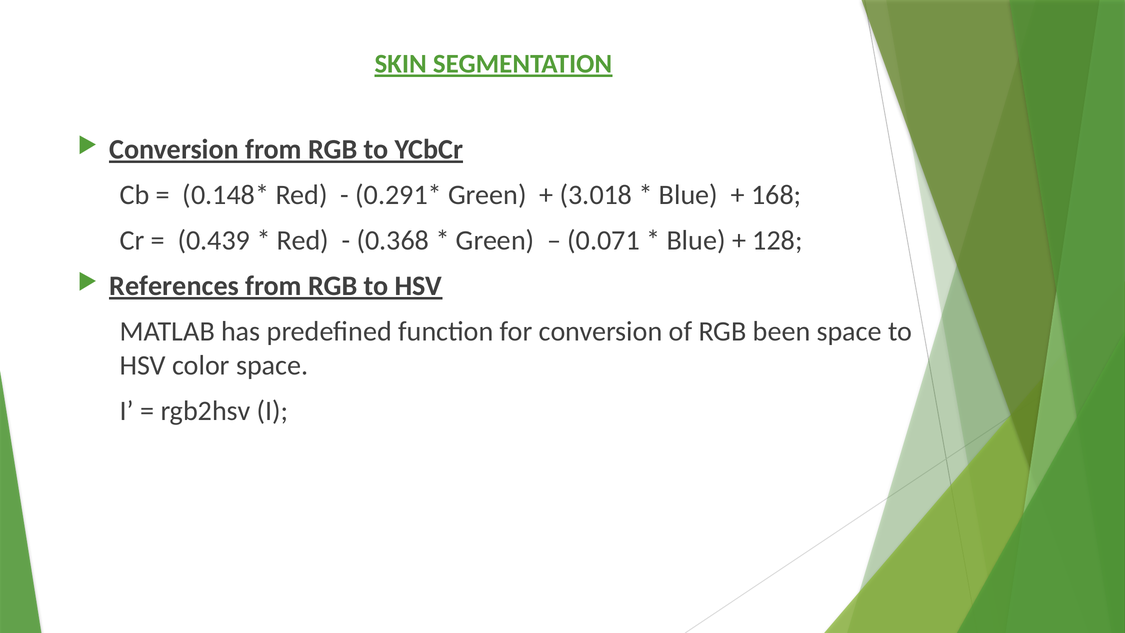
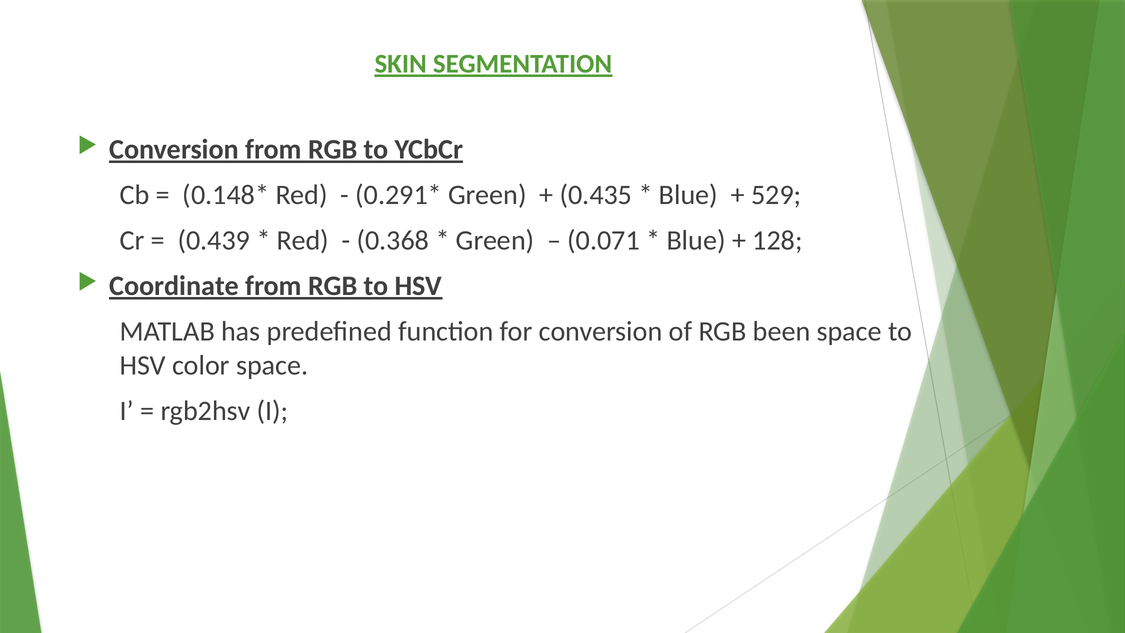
3.018: 3.018 -> 0.435
168: 168 -> 529
References: References -> Coordinate
